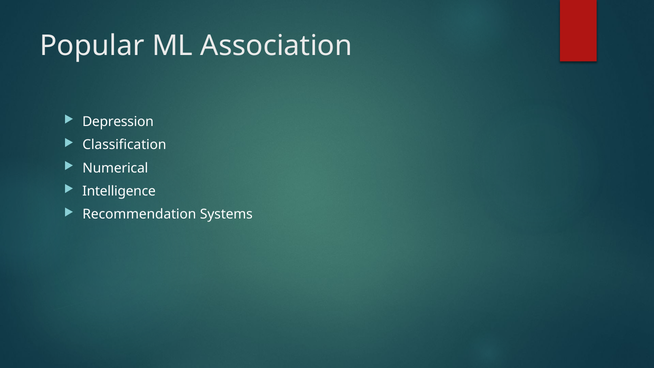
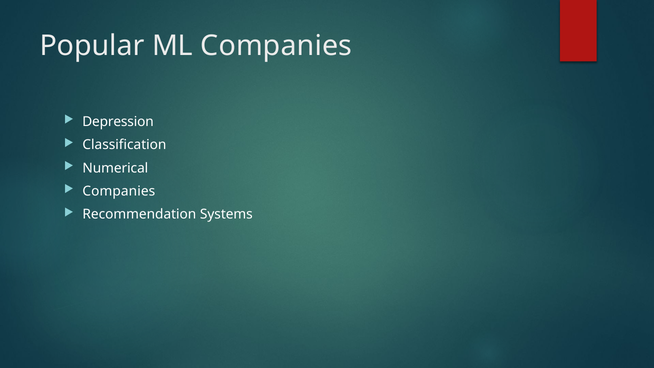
ML Association: Association -> Companies
Intelligence at (119, 191): Intelligence -> Companies
